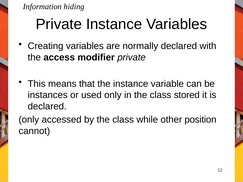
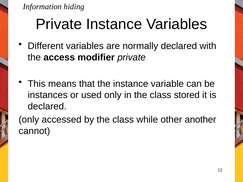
Creating: Creating -> Different
position: position -> another
